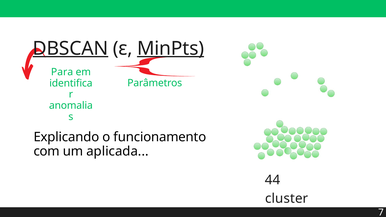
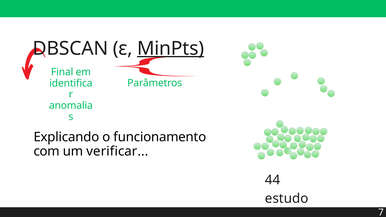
DBSCAN underline: present -> none
Para: Para -> Final
aplicada: aplicada -> verificar
cluster: cluster -> estudo
